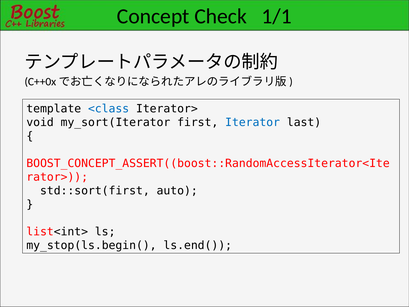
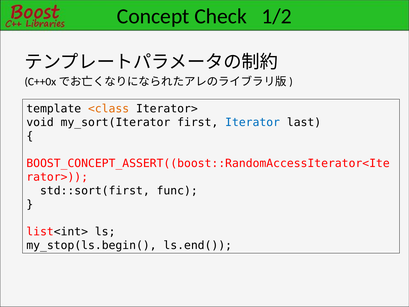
1/1: 1/1 -> 1/2
<class colour: blue -> orange
auto: auto -> func
